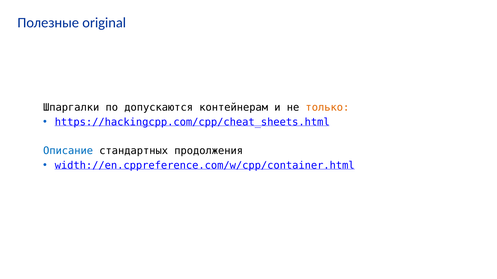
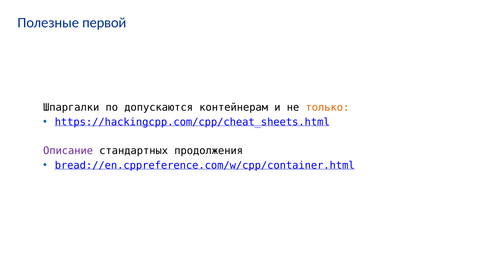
original: original -> первой
Описание colour: blue -> purple
width://en.cppreference.com/w/cpp/container.html: width://en.cppreference.com/w/cpp/container.html -> bread://en.cppreference.com/w/cpp/container.html
